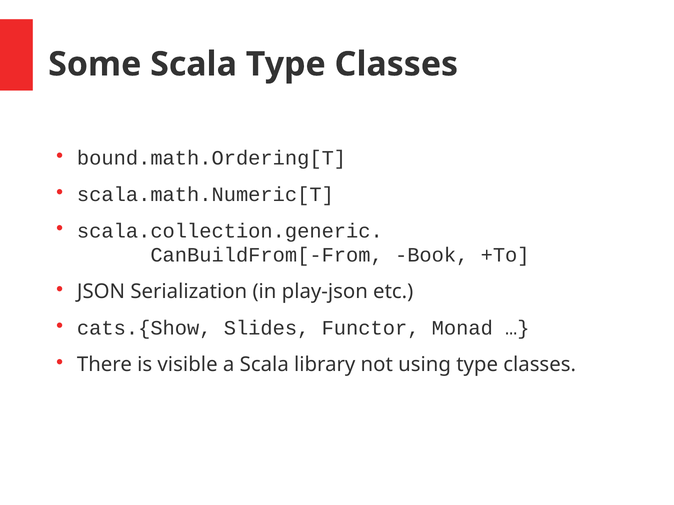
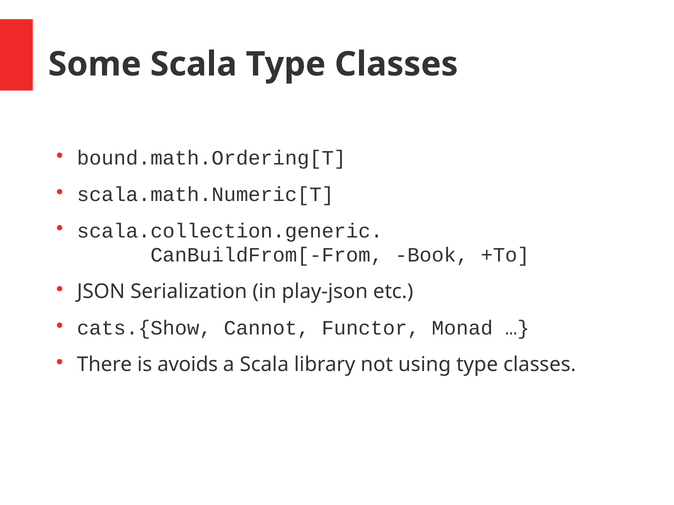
Slides: Slides -> Cannot
visible: visible -> avoids
